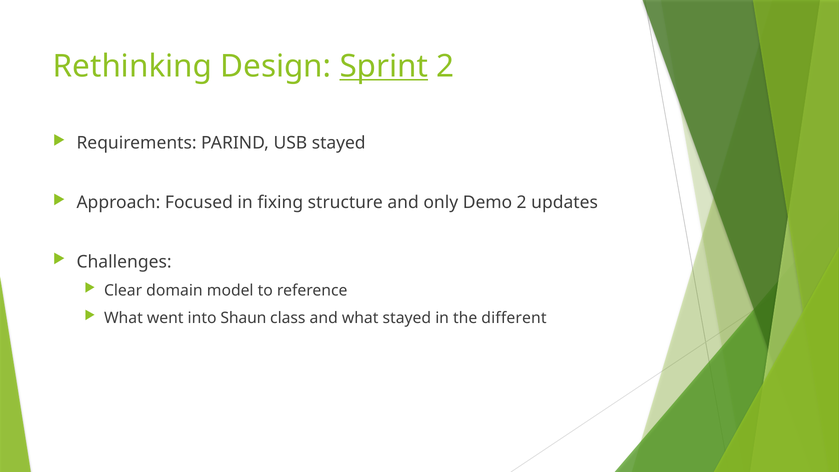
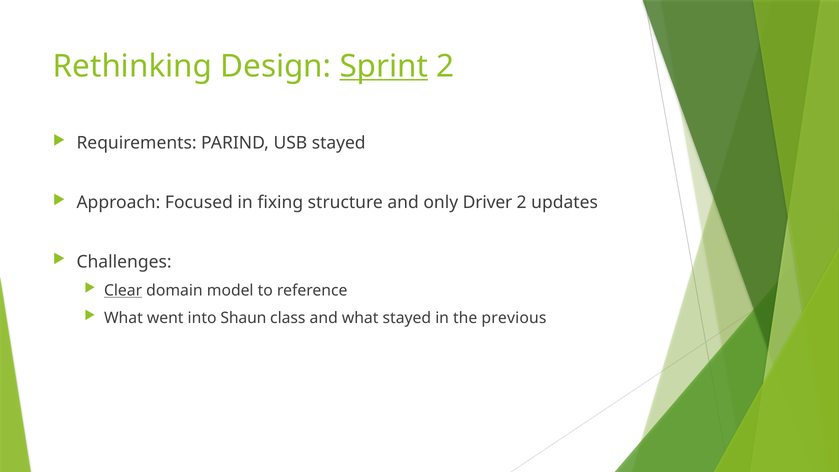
Demo: Demo -> Driver
Clear underline: none -> present
different: different -> previous
